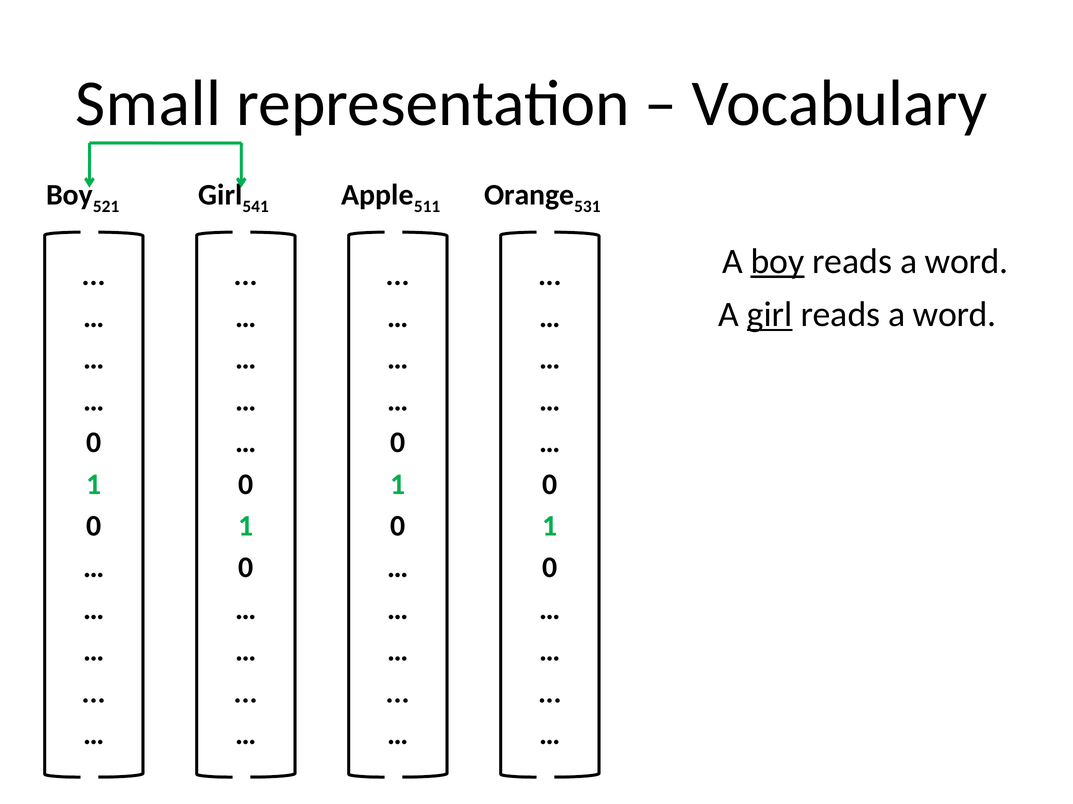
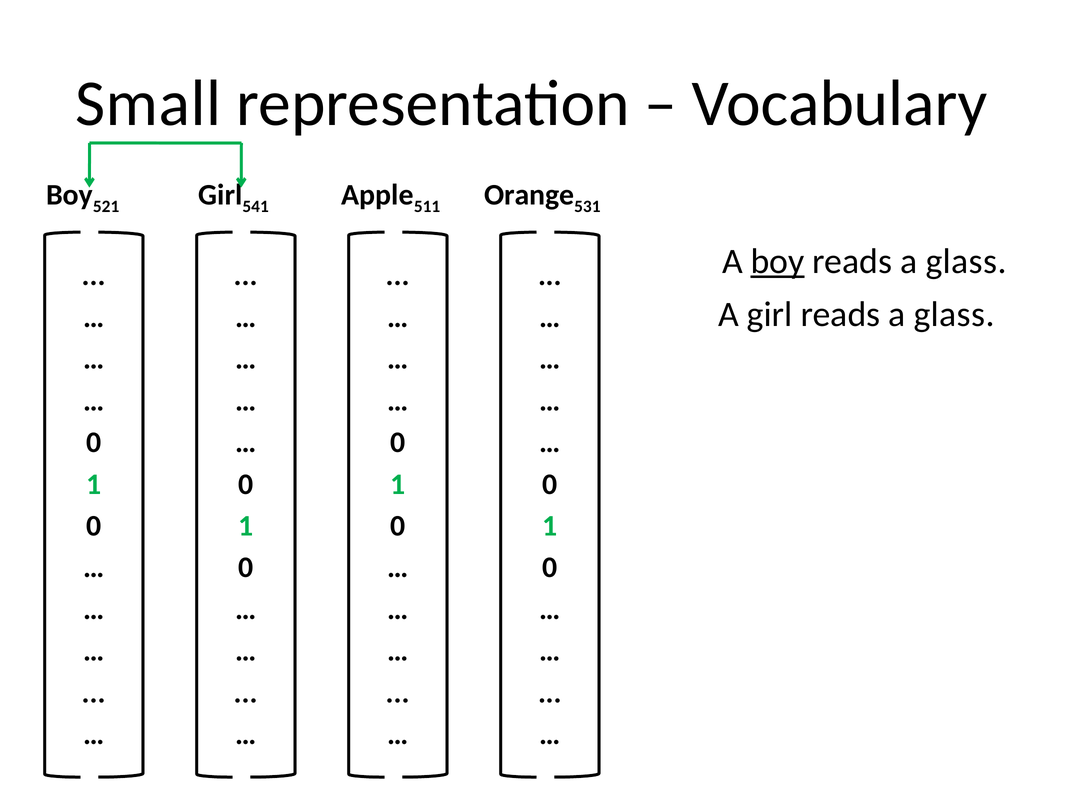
word at (966, 262): word -> glass
girl at (770, 315) underline: present -> none
word at (955, 315): word -> glass
